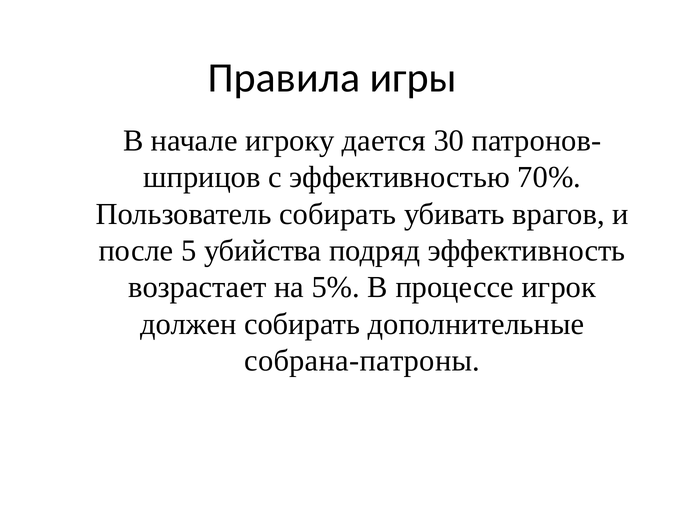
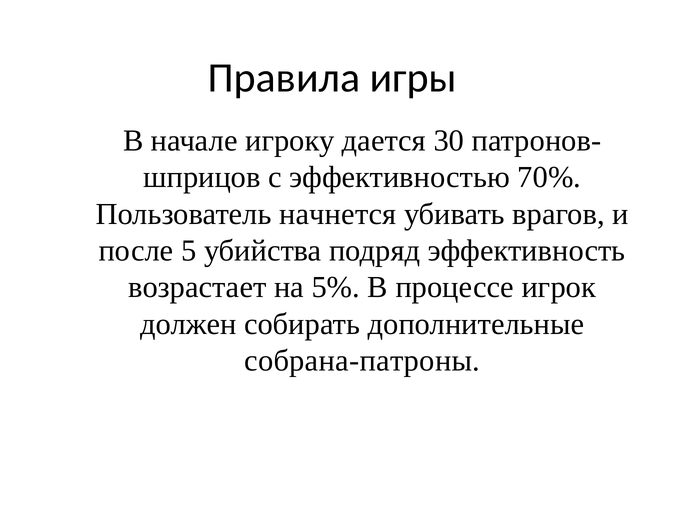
Пользователь собирать: собирать -> начнется
